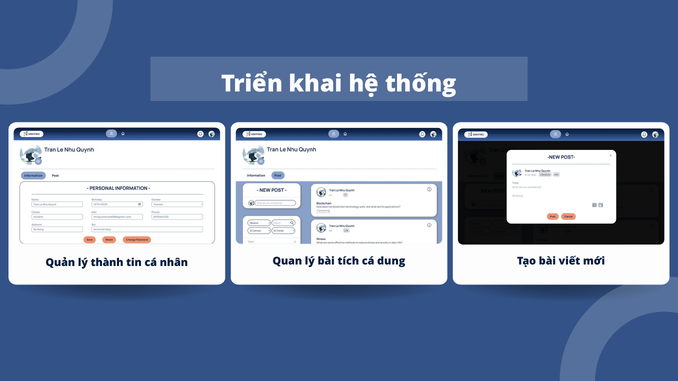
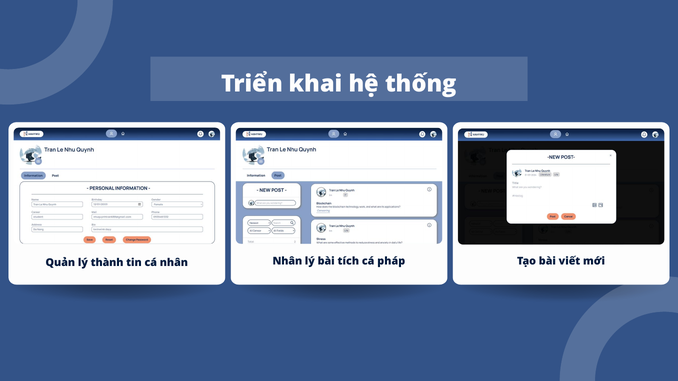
nhân Quan: Quan -> Nhân
dung: dung -> pháp
